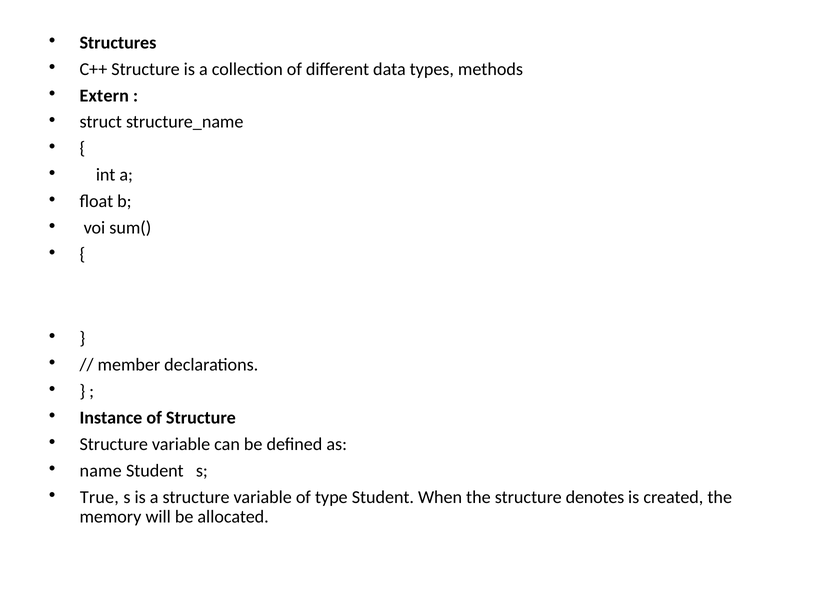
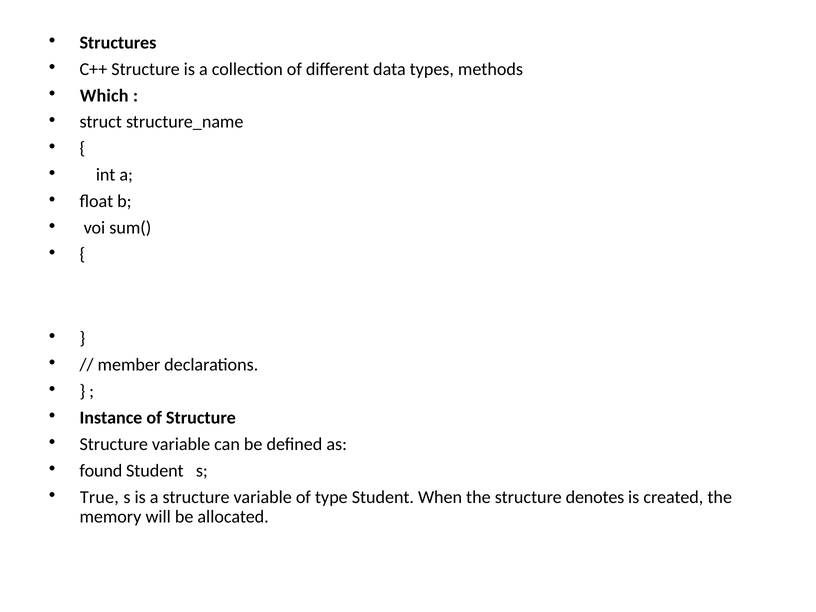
Extern: Extern -> Which
name: name -> found
